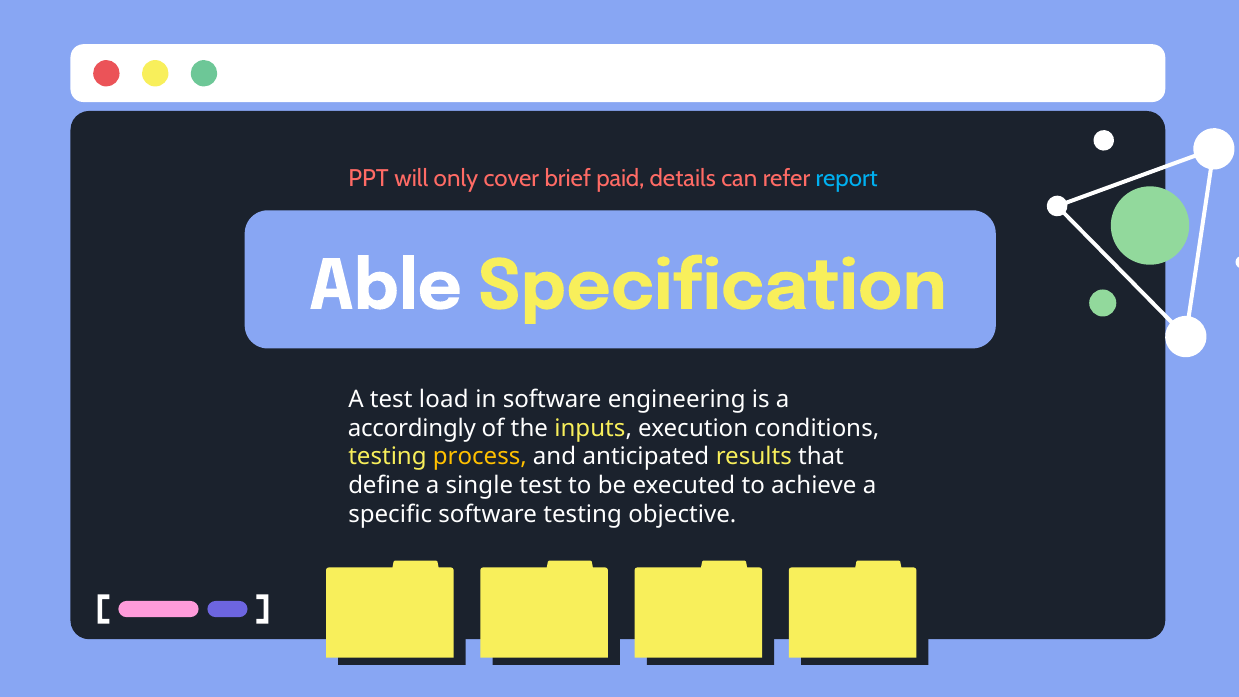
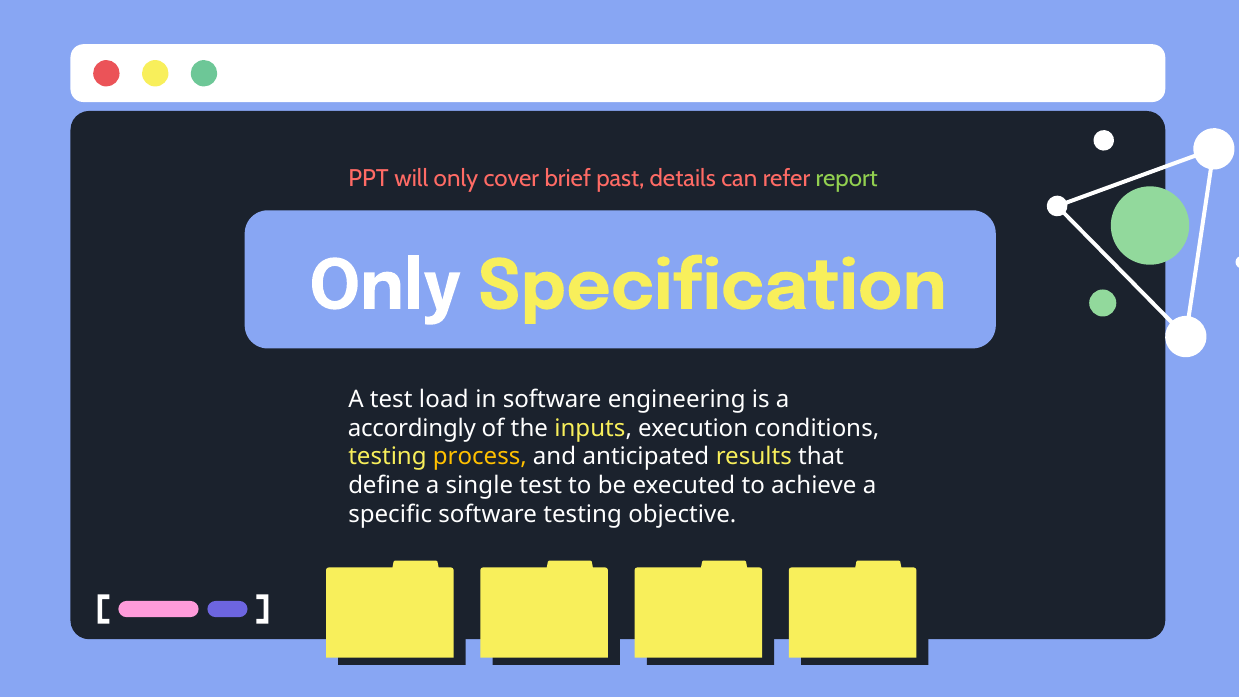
paid: paid -> past
report colour: light blue -> light green
Able at (385, 286): Able -> Only
